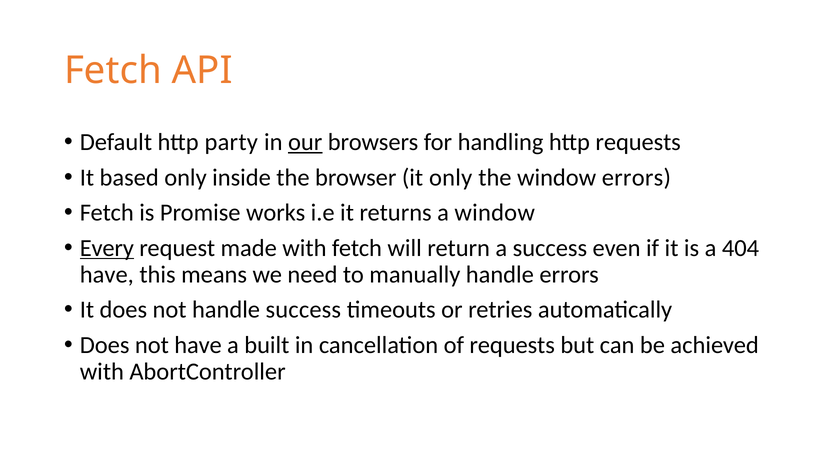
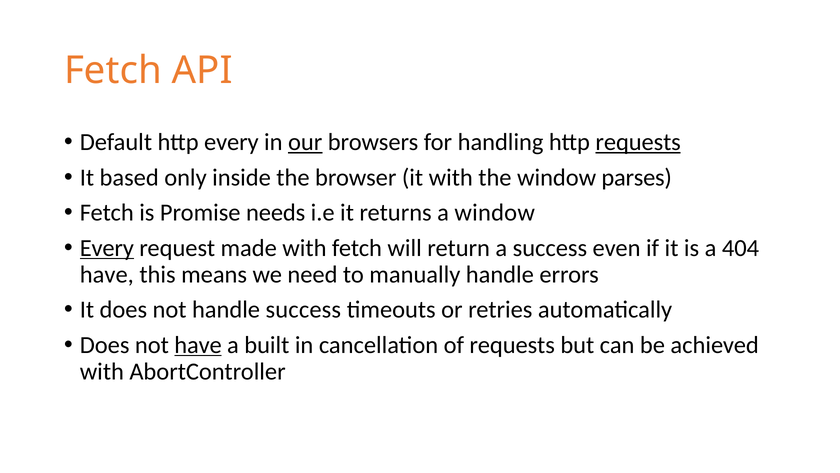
http party: party -> every
requests at (638, 142) underline: none -> present
it only: only -> with
window errors: errors -> parses
works: works -> needs
have at (198, 345) underline: none -> present
